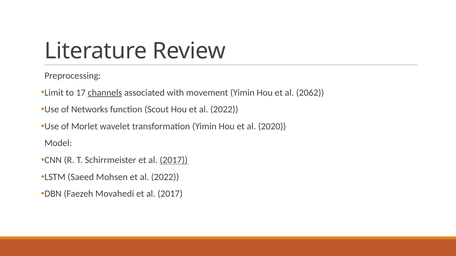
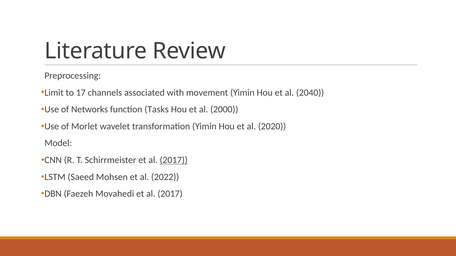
channels underline: present -> none
2062: 2062 -> 2040
Scout: Scout -> Tasks
Hou et al 2022: 2022 -> 2000
